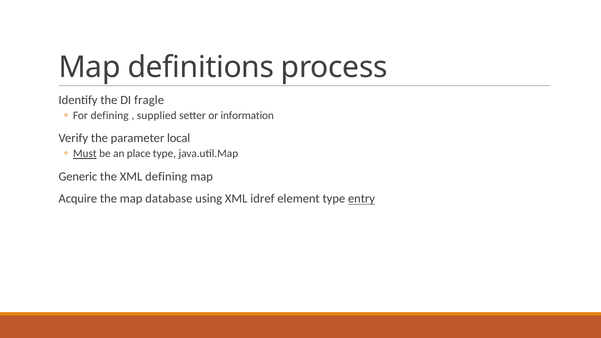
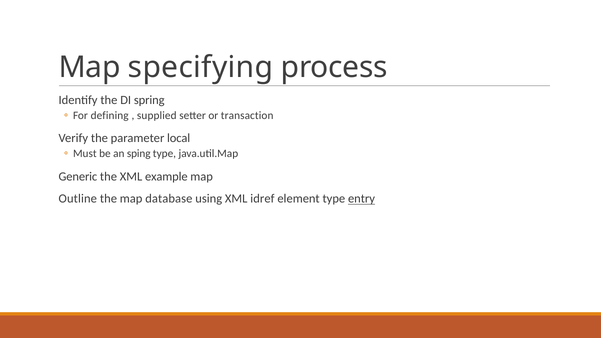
definitions: definitions -> specifying
fragle: fragle -> spring
information: information -> transaction
Must underline: present -> none
place: place -> sping
XML defining: defining -> example
Acquire: Acquire -> Outline
